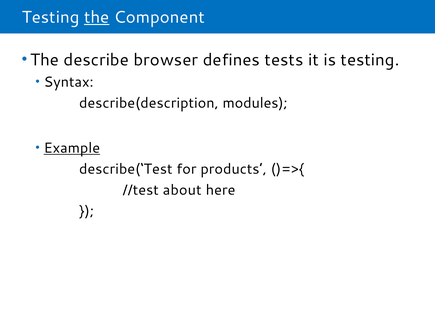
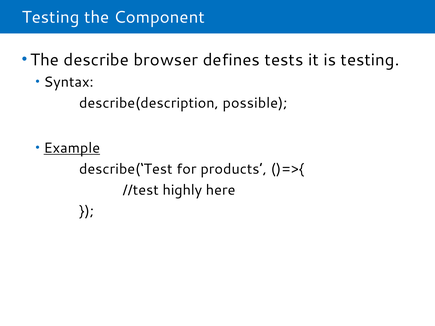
the at (97, 17) underline: present -> none
modules: modules -> possible
about: about -> highly
